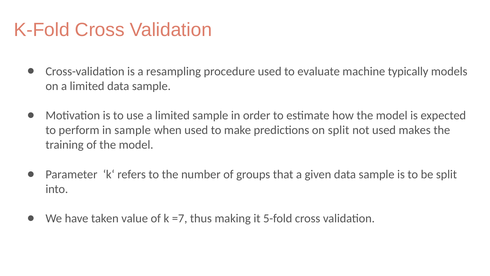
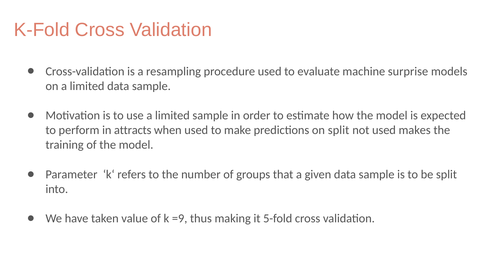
typically: typically -> surprise
in sample: sample -> attracts
=7: =7 -> =9
